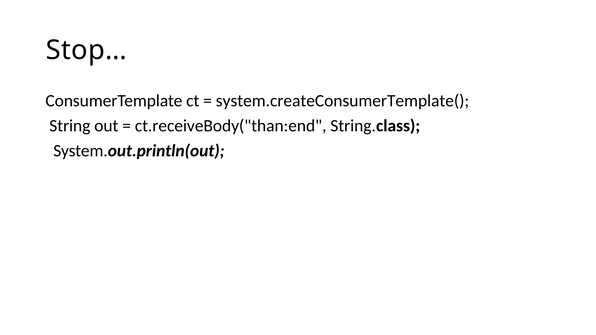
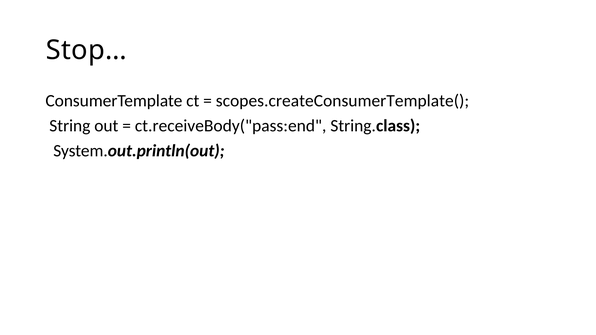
system.createConsumerTemplate(: system.createConsumerTemplate( -> scopes.createConsumerTemplate(
ct.receiveBody("than:end: ct.receiveBody("than:end -> ct.receiveBody("pass:end
